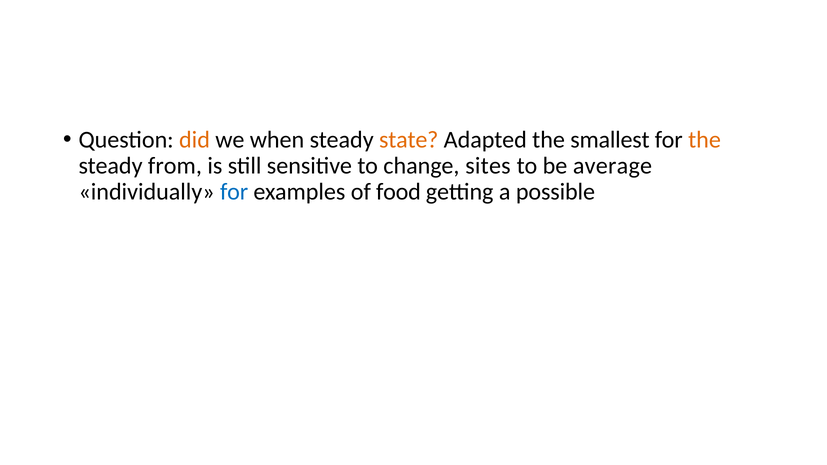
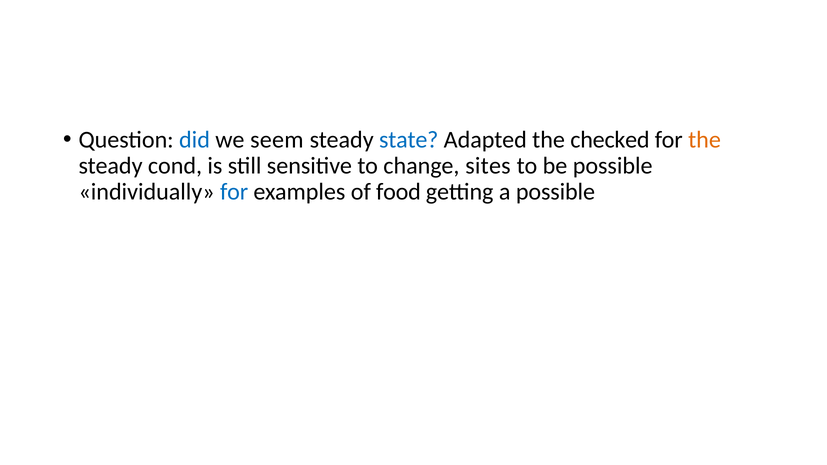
did colour: orange -> blue
when: when -> seem
state colour: orange -> blue
smallest: smallest -> checked
from: from -> cond
be average: average -> possible
